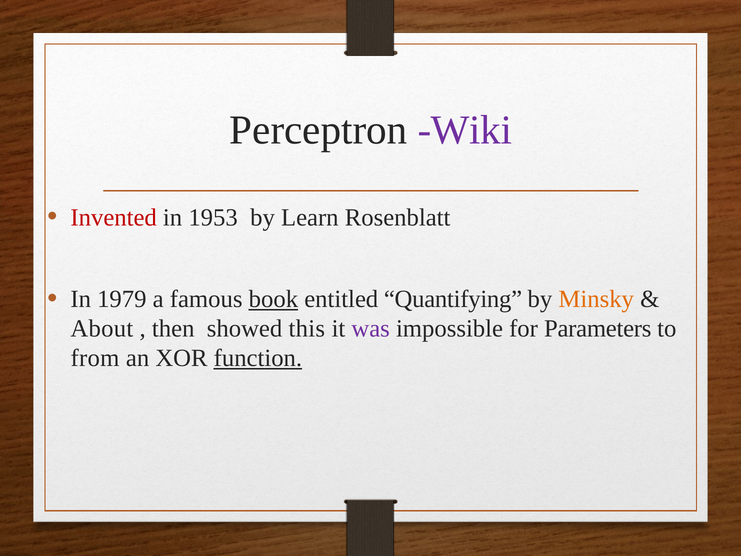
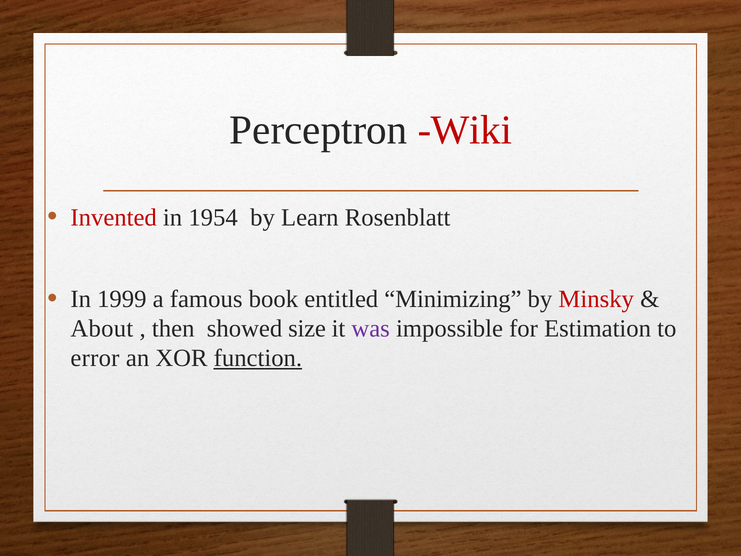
Wiki colour: purple -> red
1953: 1953 -> 1954
1979: 1979 -> 1999
book underline: present -> none
Quantifying: Quantifying -> Minimizing
Minsky colour: orange -> red
this: this -> size
Parameters: Parameters -> Estimation
from: from -> error
